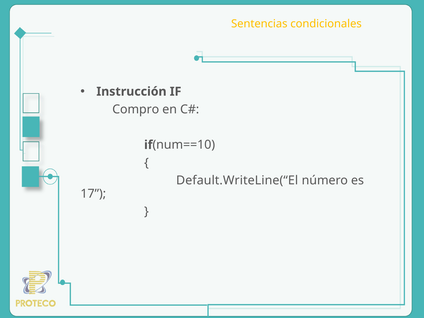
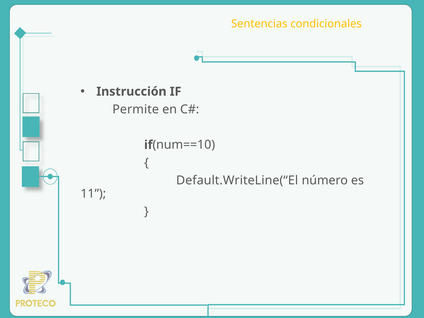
Compro: Compro -> Permite
17: 17 -> 11
